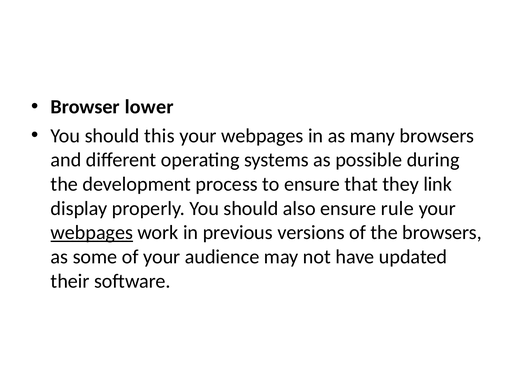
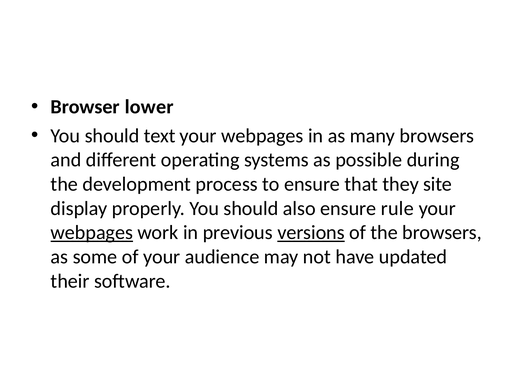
this: this -> text
link: link -> site
versions underline: none -> present
